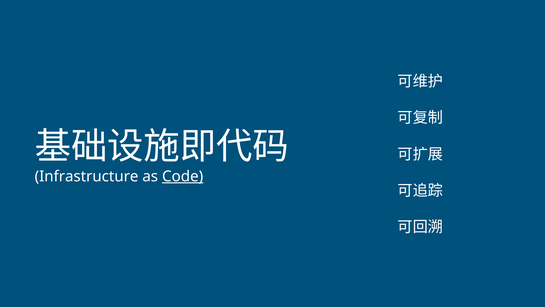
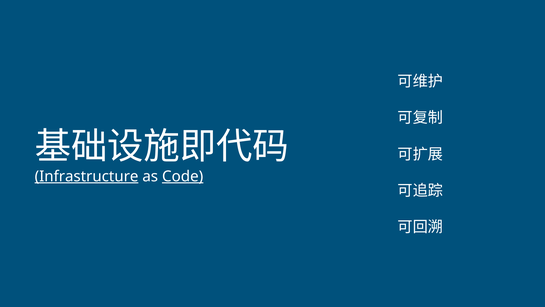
Infrastructure underline: none -> present
